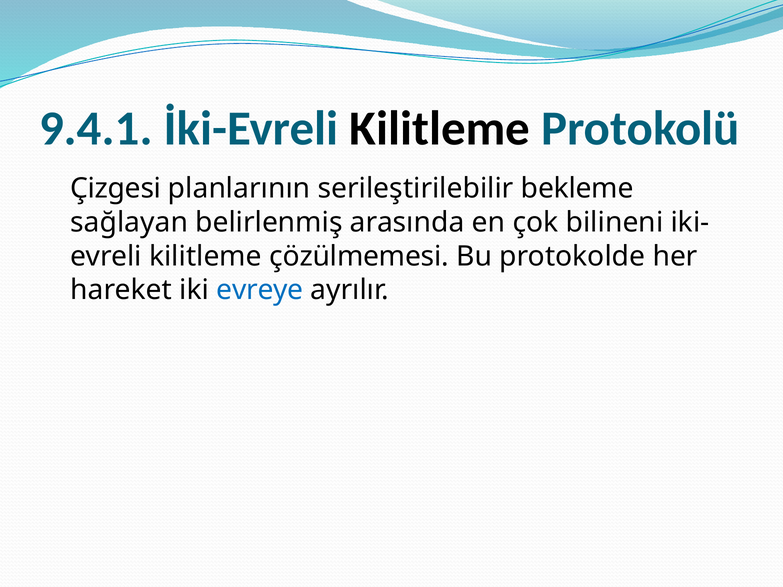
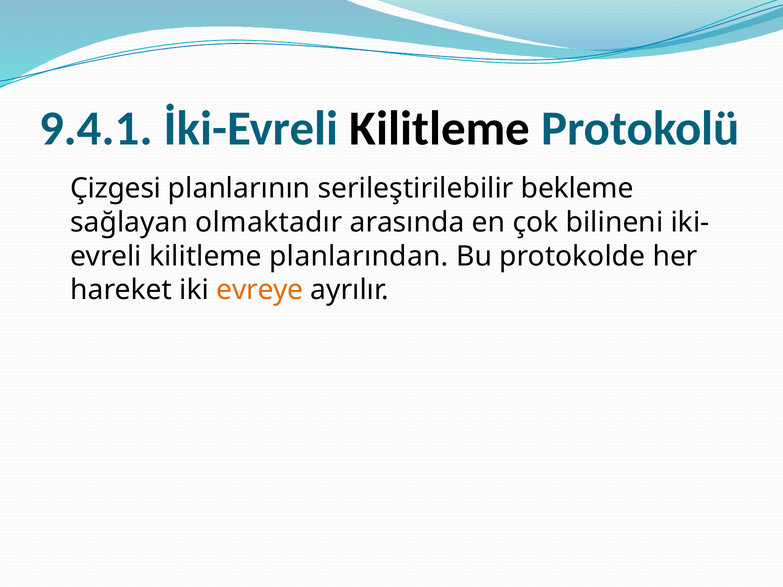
belirlenmiş: belirlenmiş -> olmaktadır
çözülmemesi: çözülmemesi -> planlarından
evreye colour: blue -> orange
